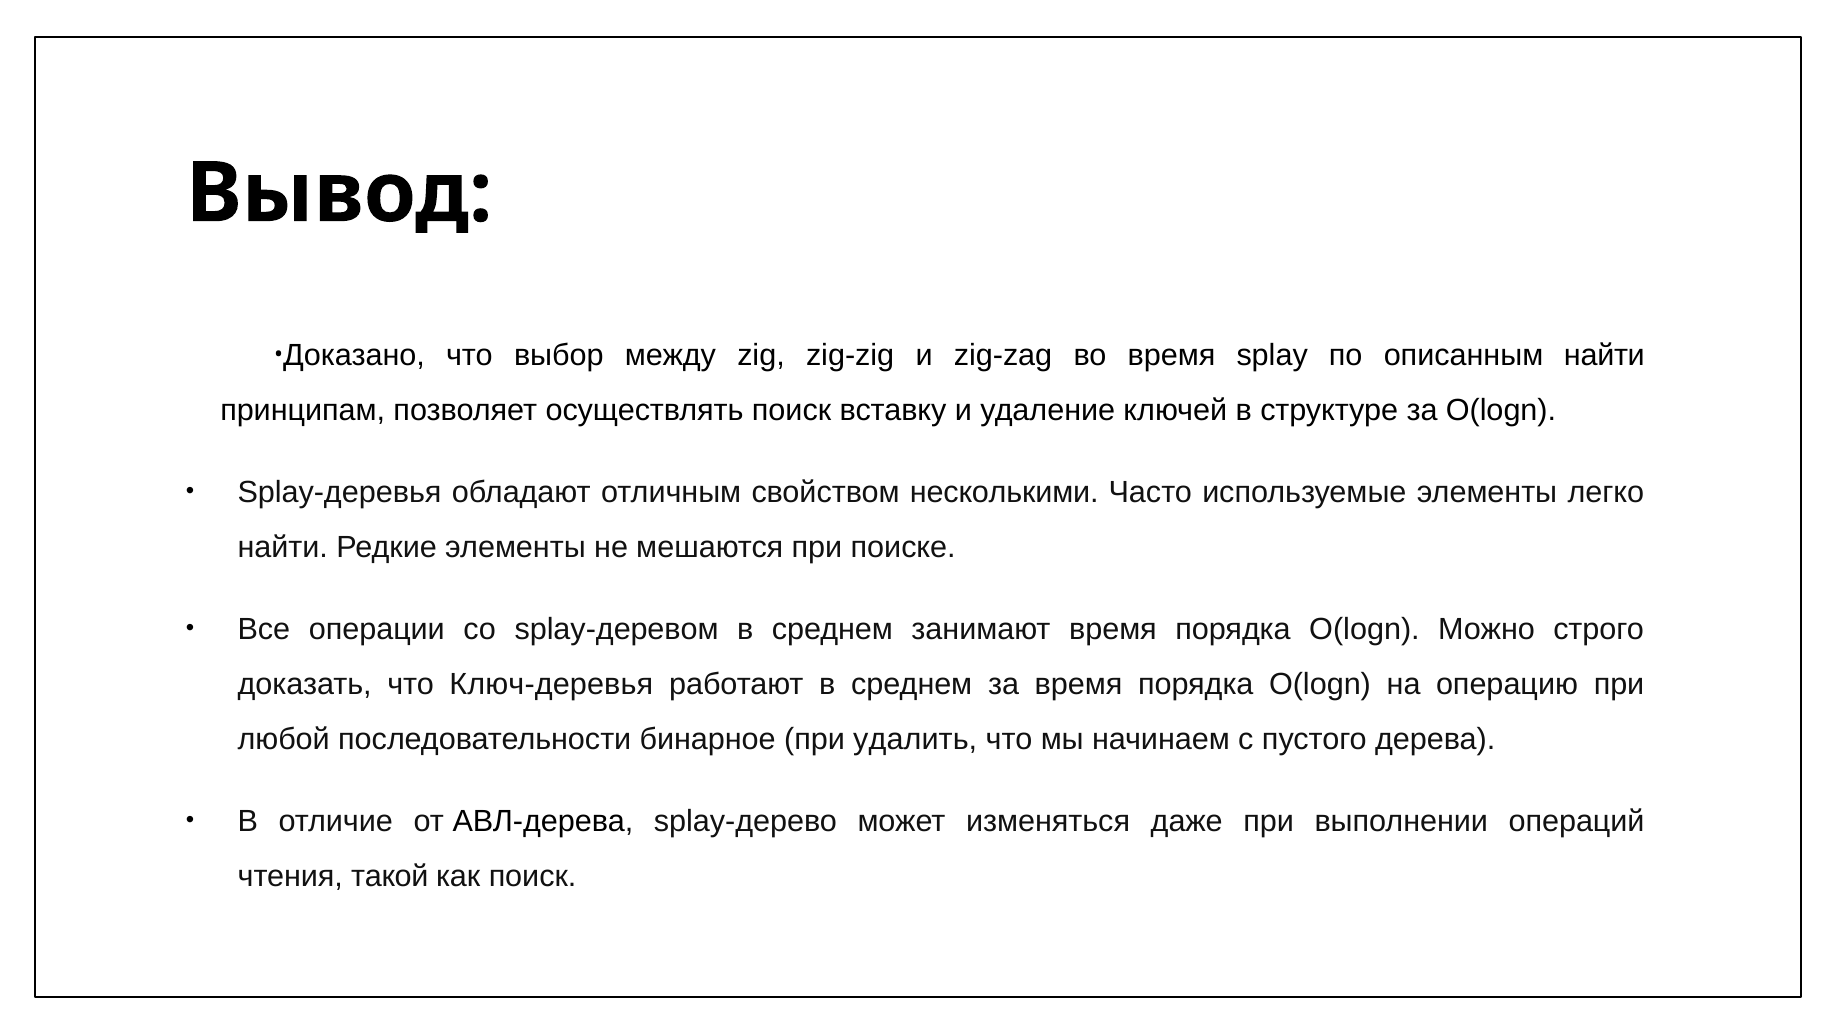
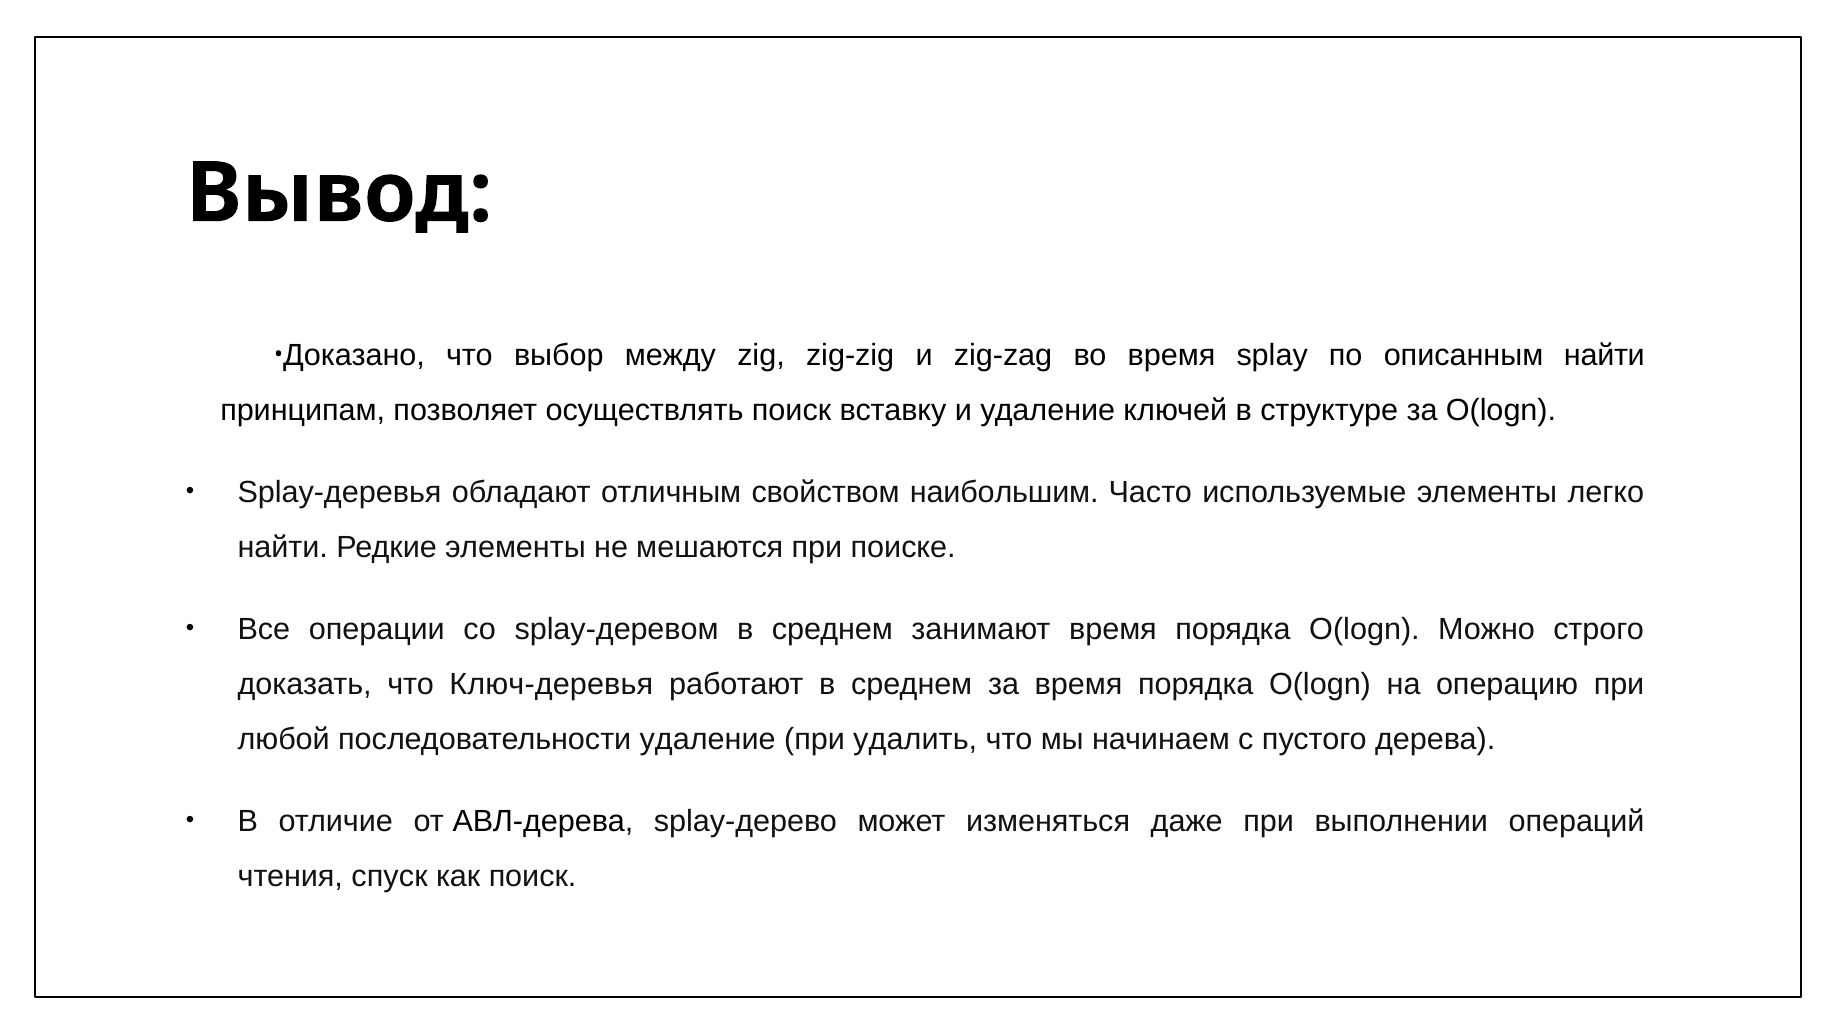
несколькими: несколькими -> наибольшим
последовательности бинарное: бинарное -> удаление
такой: такой -> спуск
